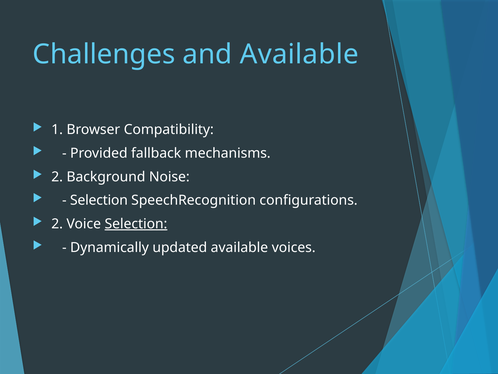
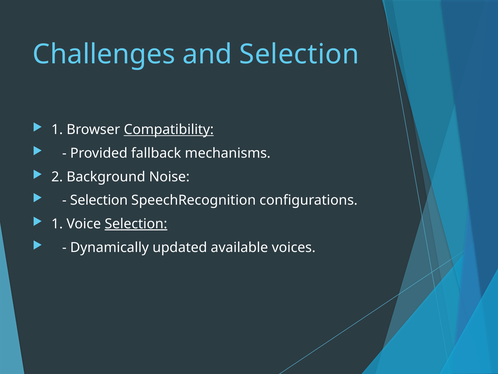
and Available: Available -> Selection
Compatibility underline: none -> present
2 at (57, 224): 2 -> 1
